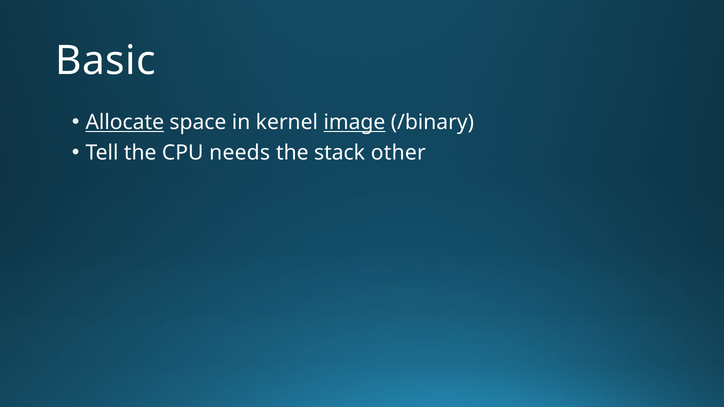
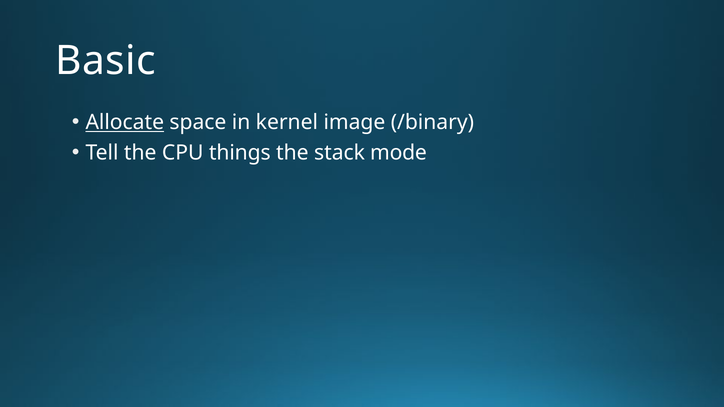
image underline: present -> none
needs: needs -> things
other: other -> mode
